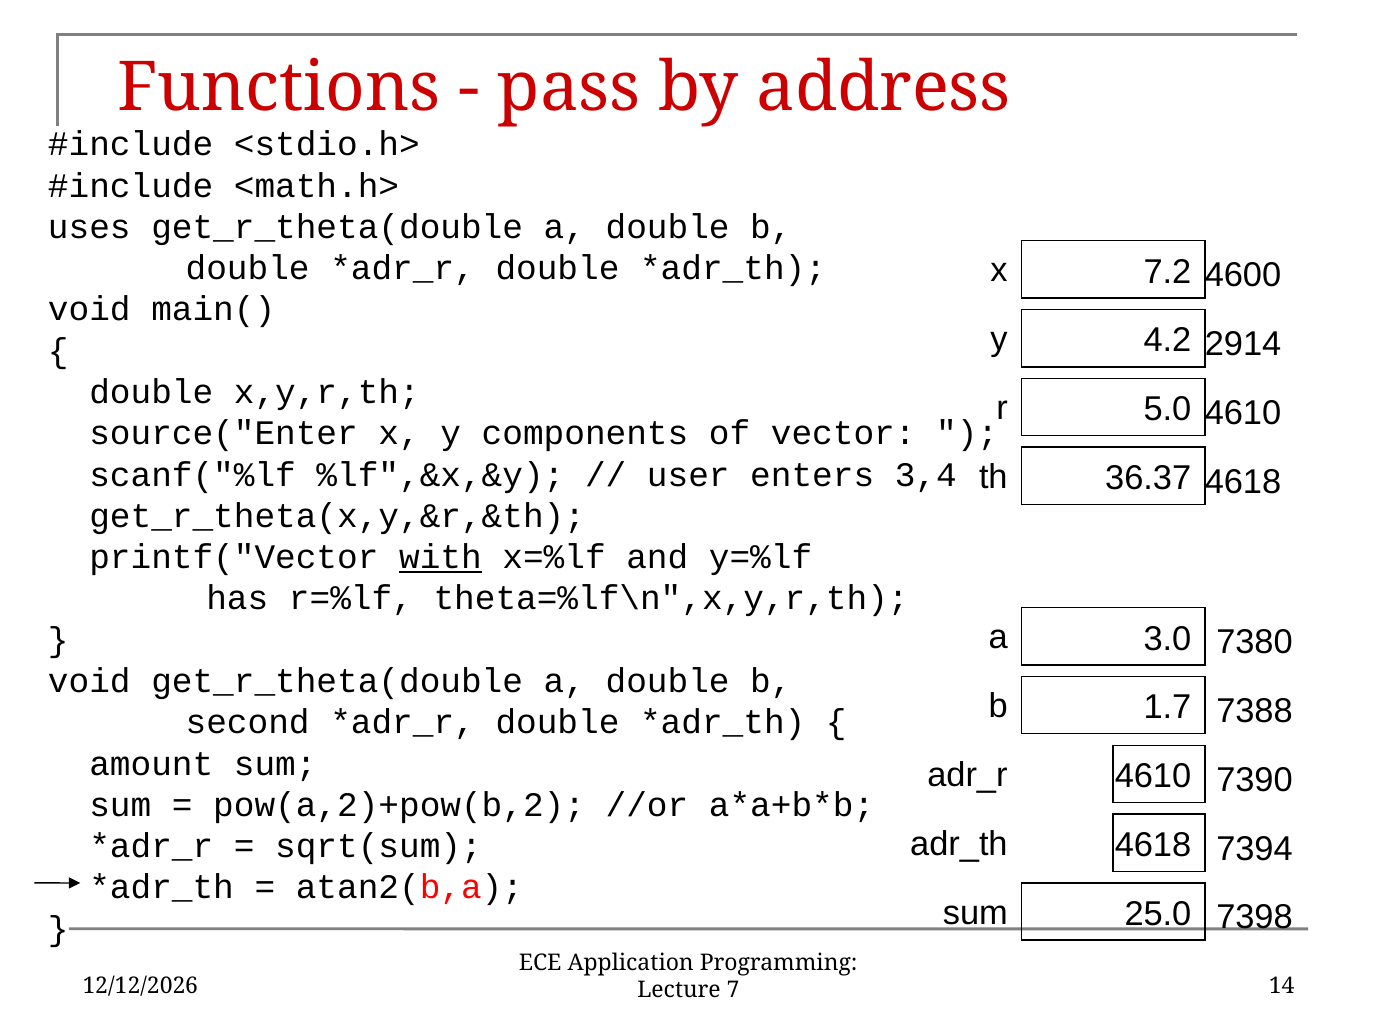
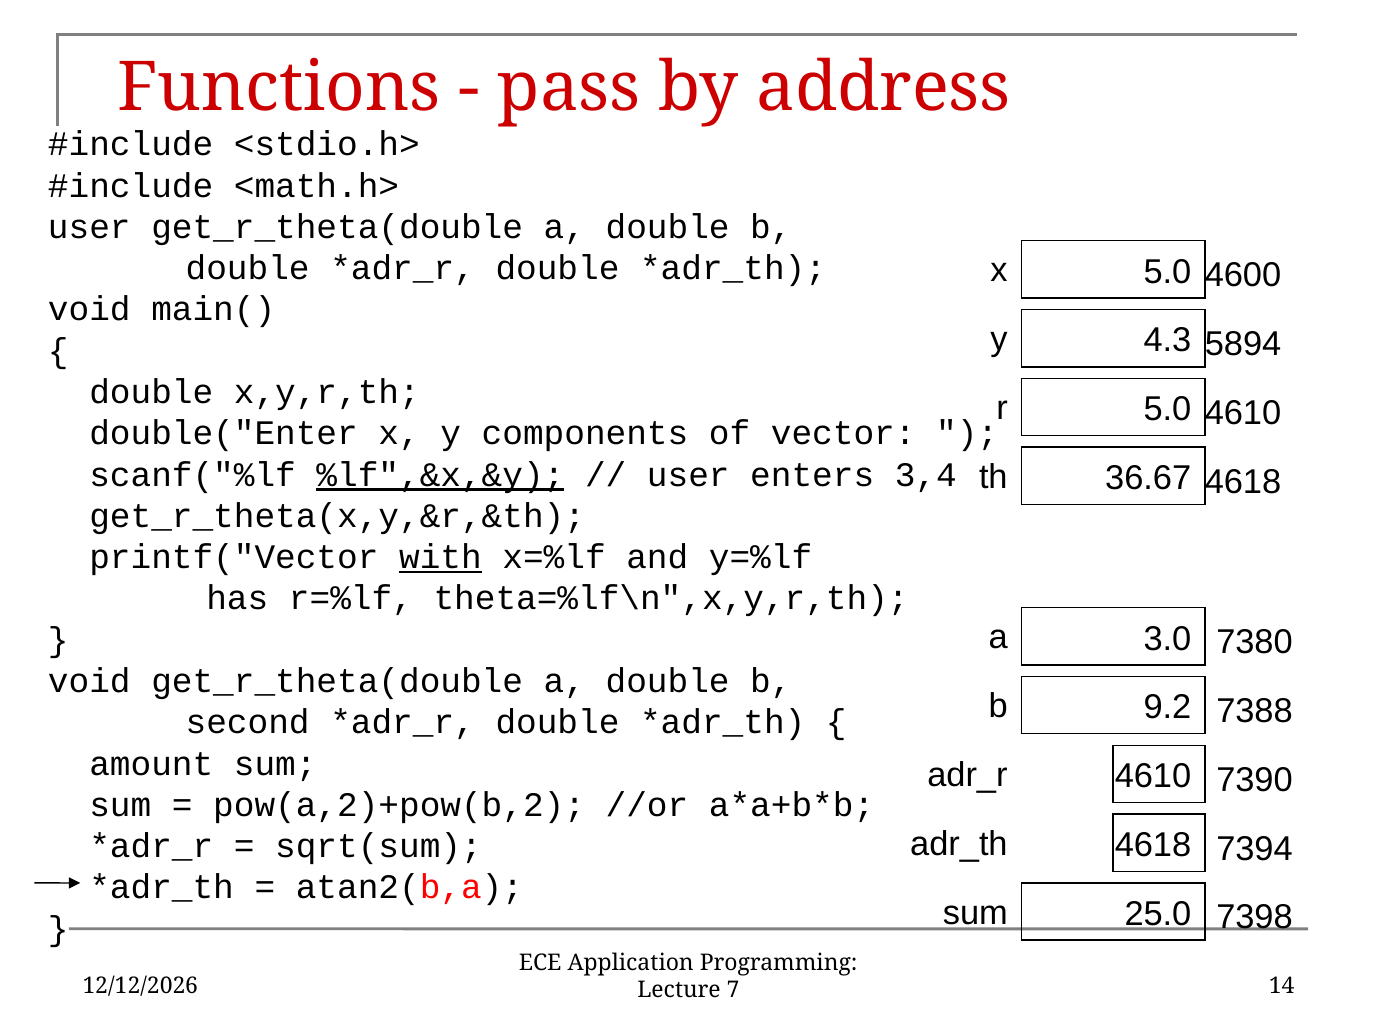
uses at (89, 227): uses -> user
x 7.2: 7.2 -> 5.0
4.2: 4.2 -> 4.3
2914: 2914 -> 5894
source("Enter: source("Enter -> double("Enter
36.37: 36.37 -> 36.67
%lf",&x,&y underline: none -> present
1.7: 1.7 -> 9.2
